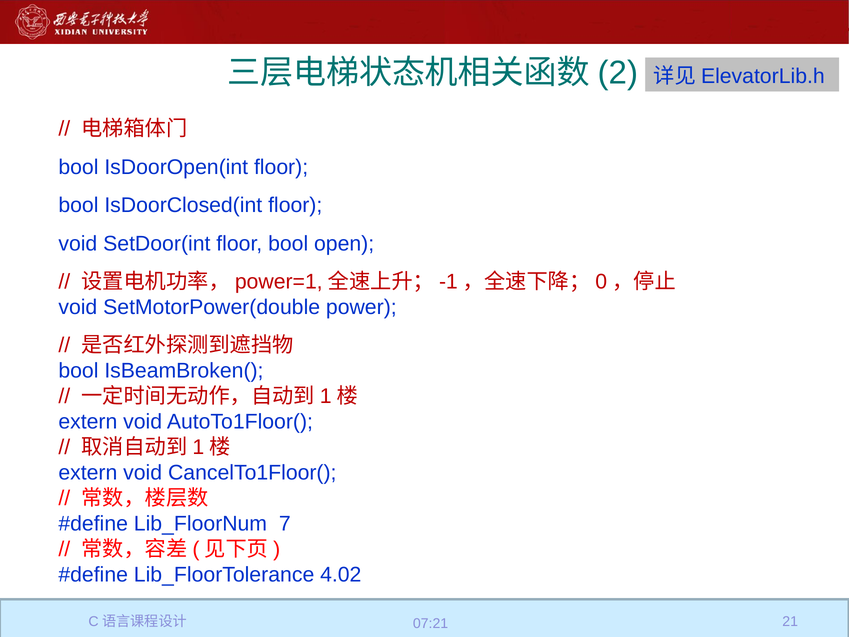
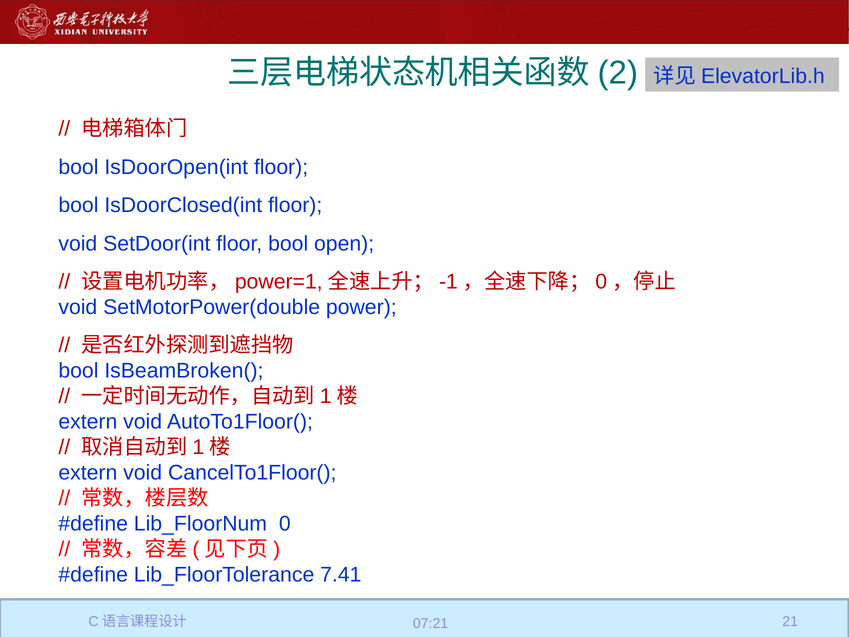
7: 7 -> 0
4.02: 4.02 -> 7.41
